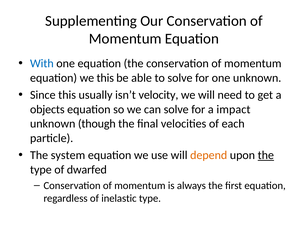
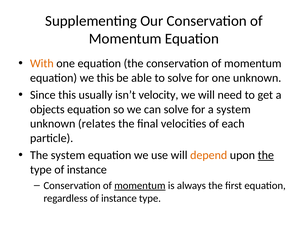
With colour: blue -> orange
a impact: impact -> system
though: though -> relates
type of dwarfed: dwarfed -> instance
momentum at (140, 186) underline: none -> present
regardless of inelastic: inelastic -> instance
